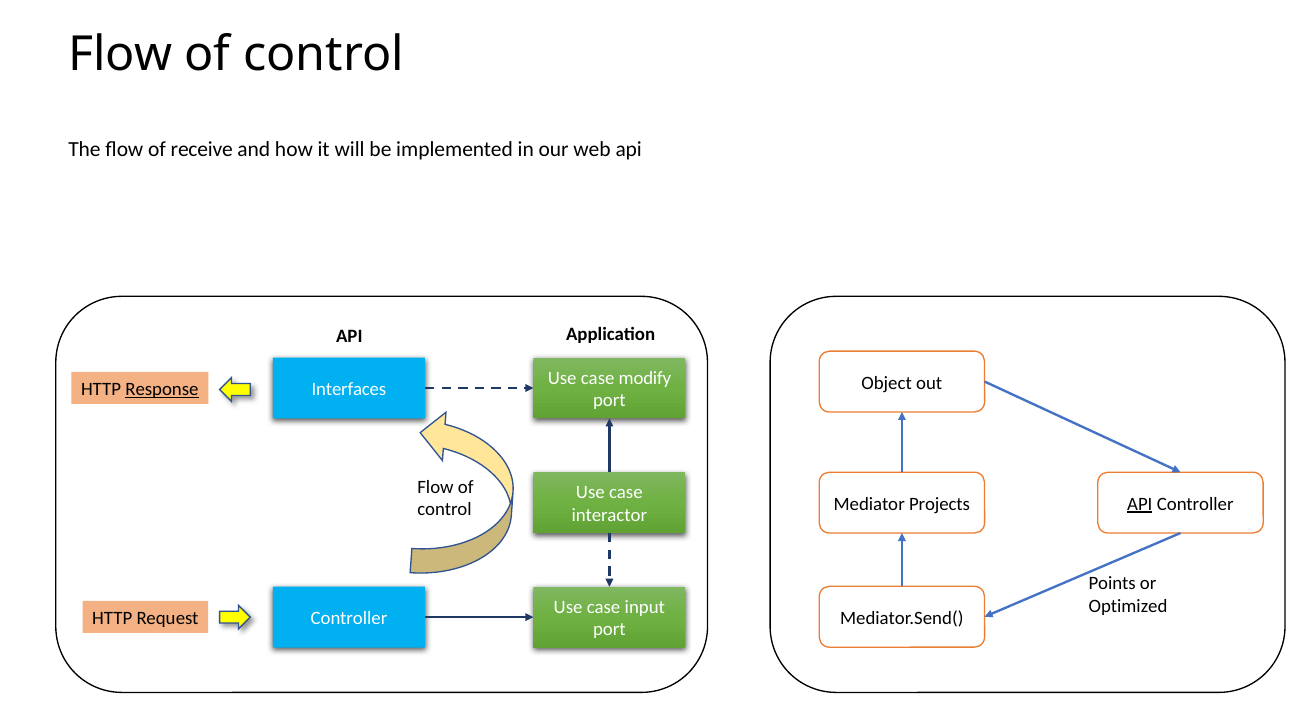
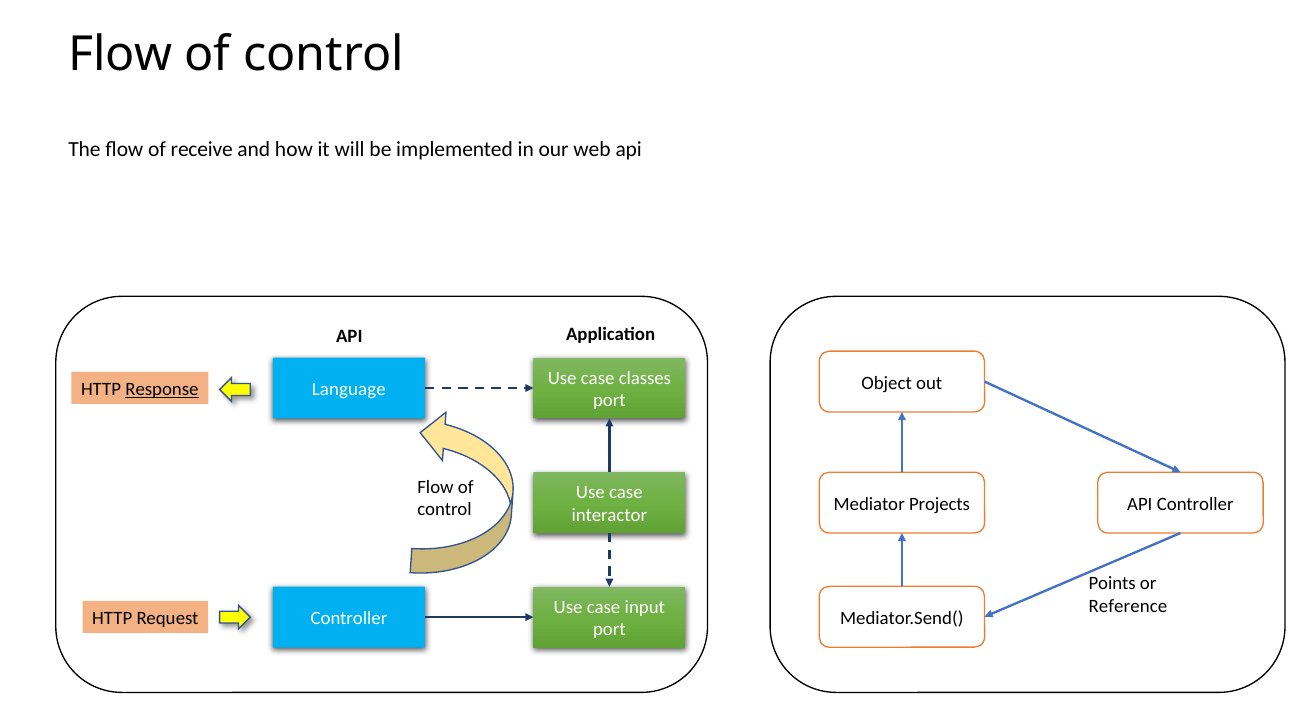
modify: modify -> classes
Interfaces: Interfaces -> Language
API at (1140, 504) underline: present -> none
Optimized: Optimized -> Reference
